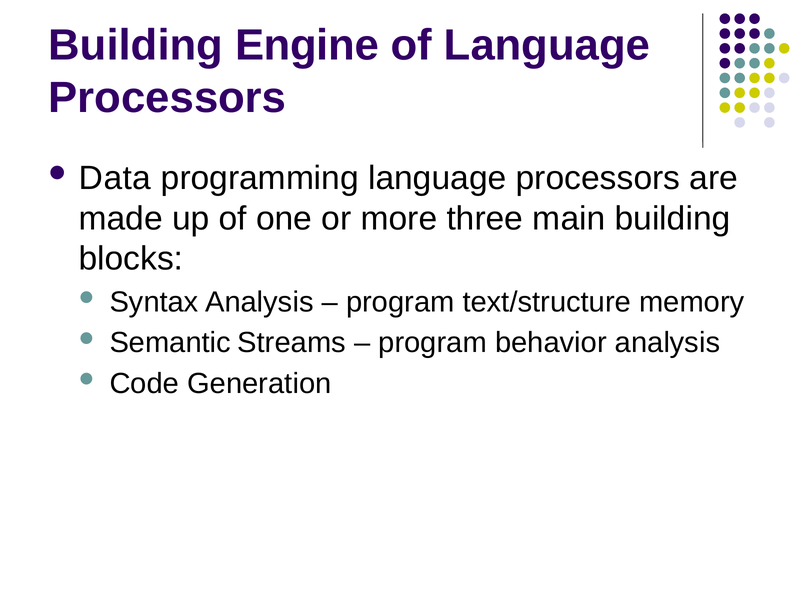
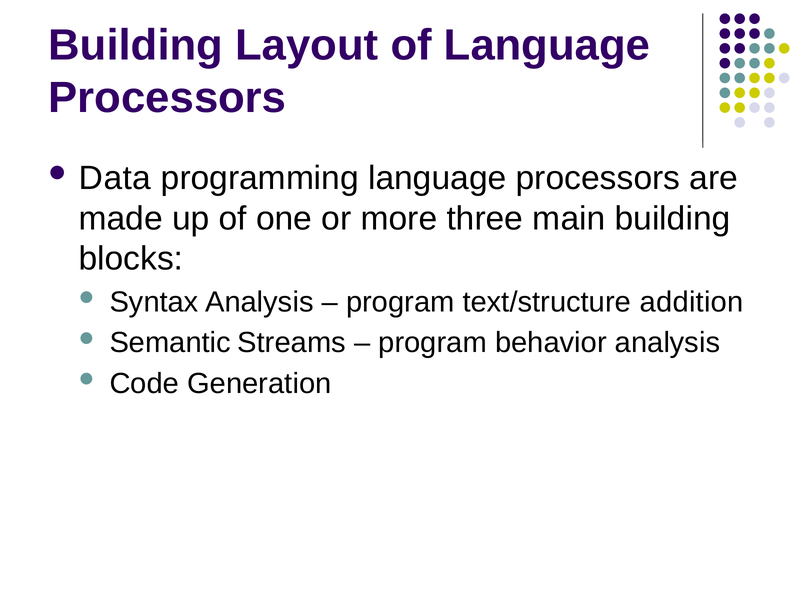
Engine: Engine -> Layout
memory: memory -> addition
